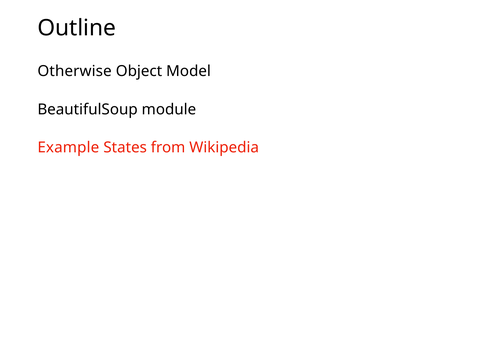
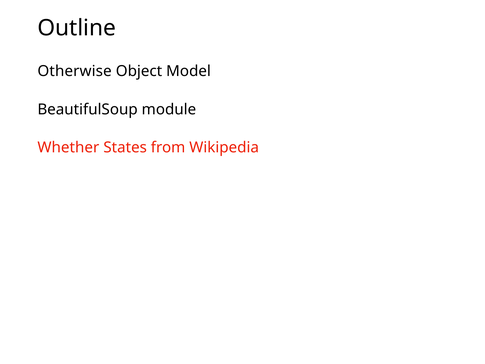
Example: Example -> Whether
